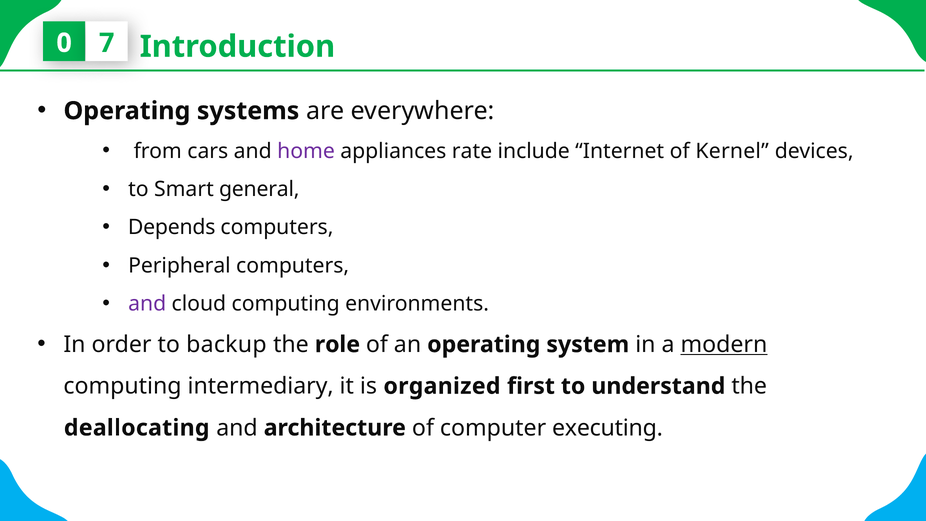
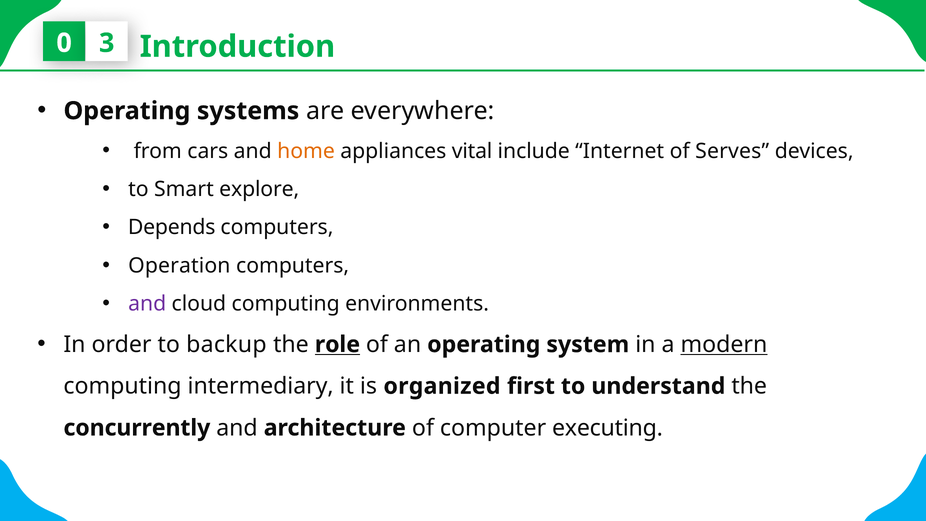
7: 7 -> 3
home colour: purple -> orange
rate: rate -> vital
Kernel: Kernel -> Serves
general: general -> explore
Peripheral: Peripheral -> Operation
role underline: none -> present
deallocating: deallocating -> concurrently
